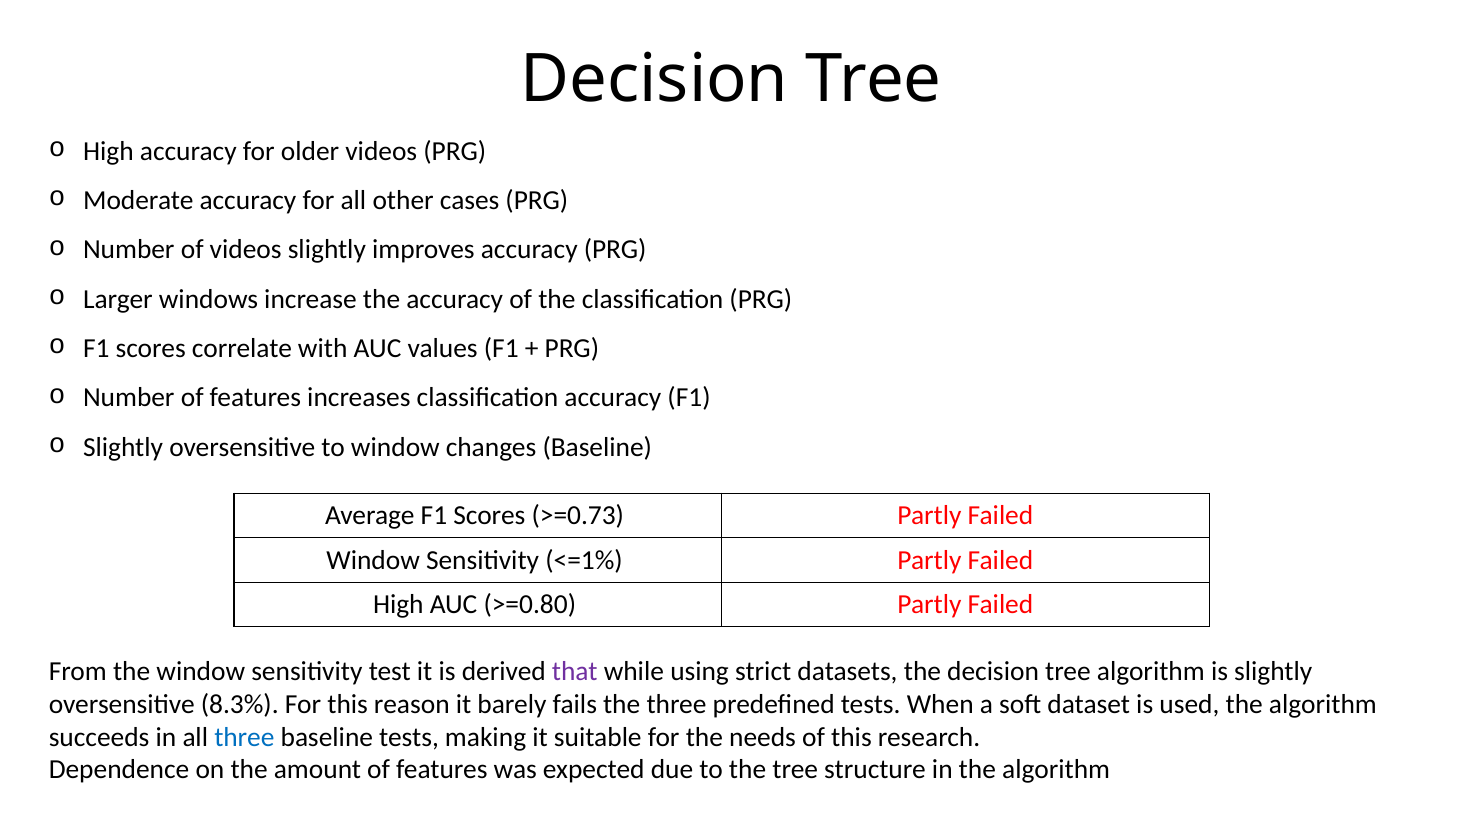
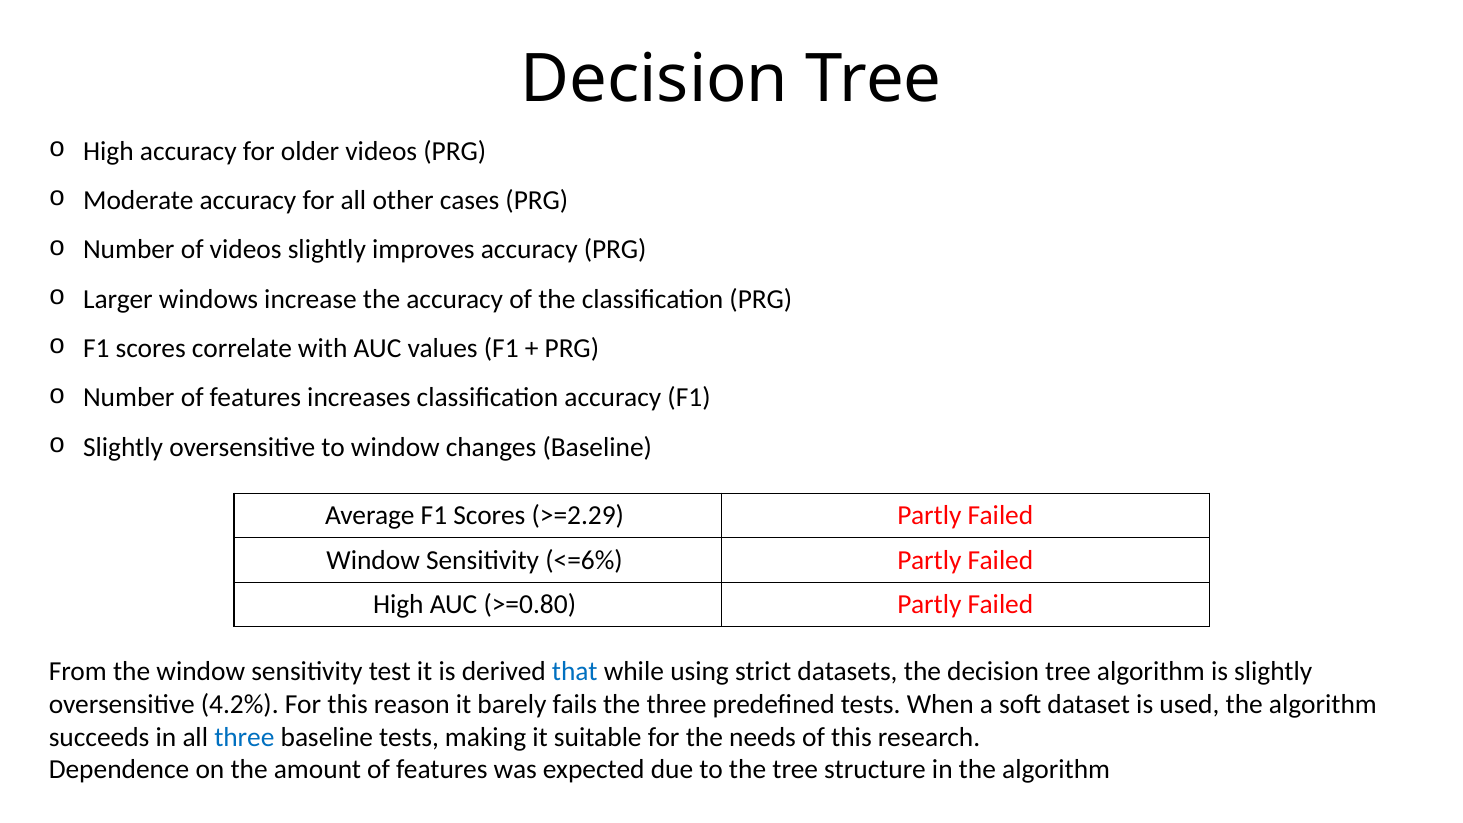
>=0.73: >=0.73 -> >=2.29
<=1%: <=1% -> <=6%
that colour: purple -> blue
8.3%: 8.3% -> 4.2%
